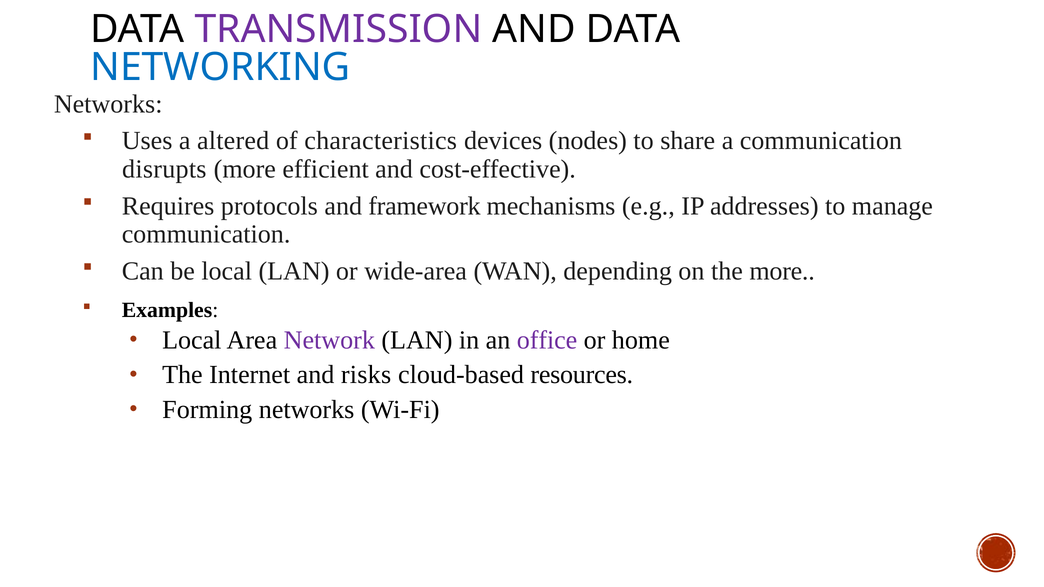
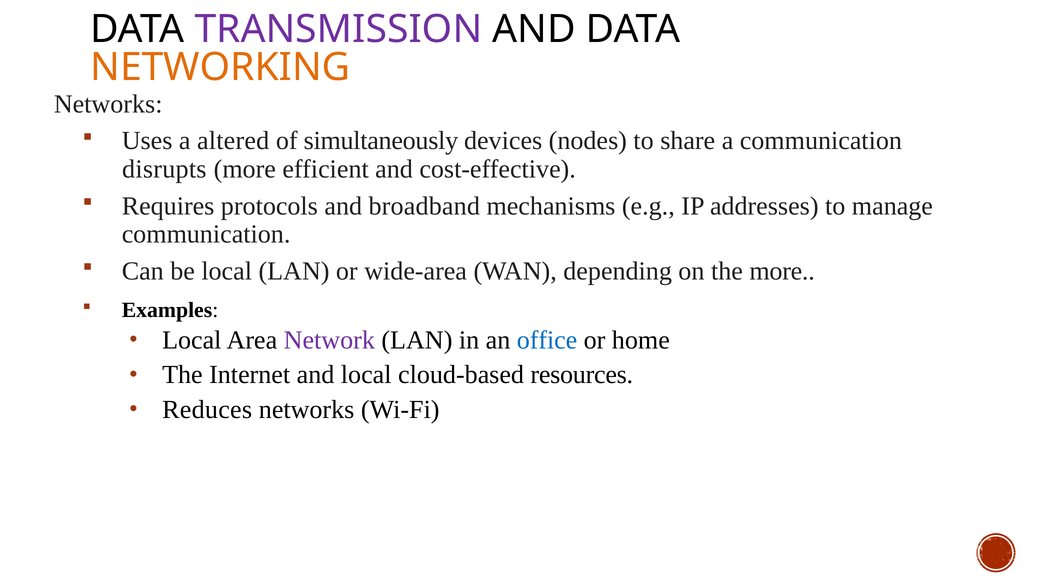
NETWORKING colour: blue -> orange
characteristics: characteristics -> simultaneously
framework: framework -> broadband
office colour: purple -> blue
and risks: risks -> local
Forming: Forming -> Reduces
